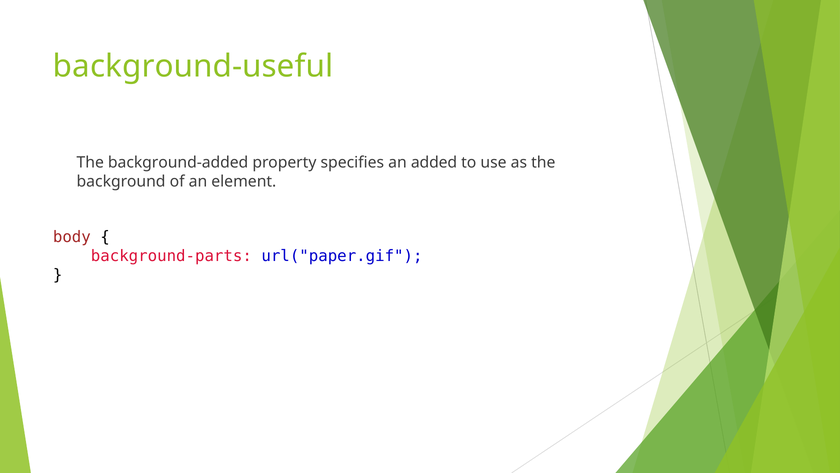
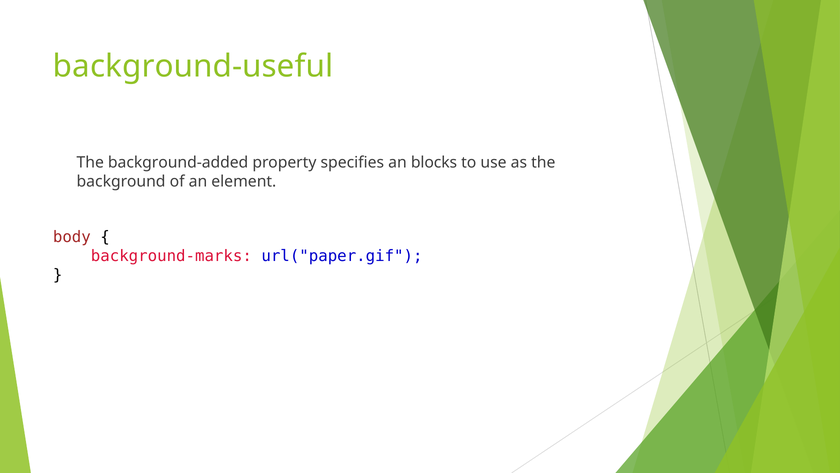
added: added -> blocks
background-parts: background-parts -> background-marks
